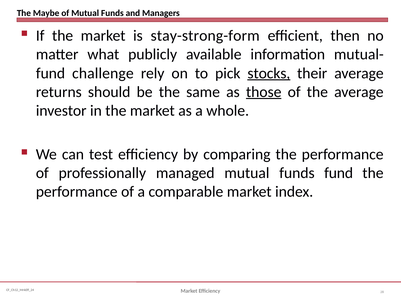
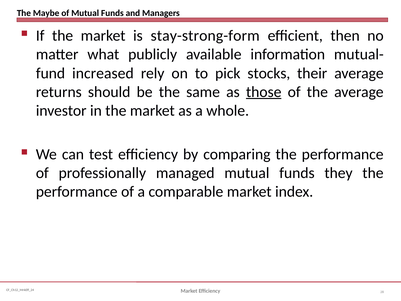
challenge: challenge -> increased
stocks underline: present -> none
funds fund: fund -> they
